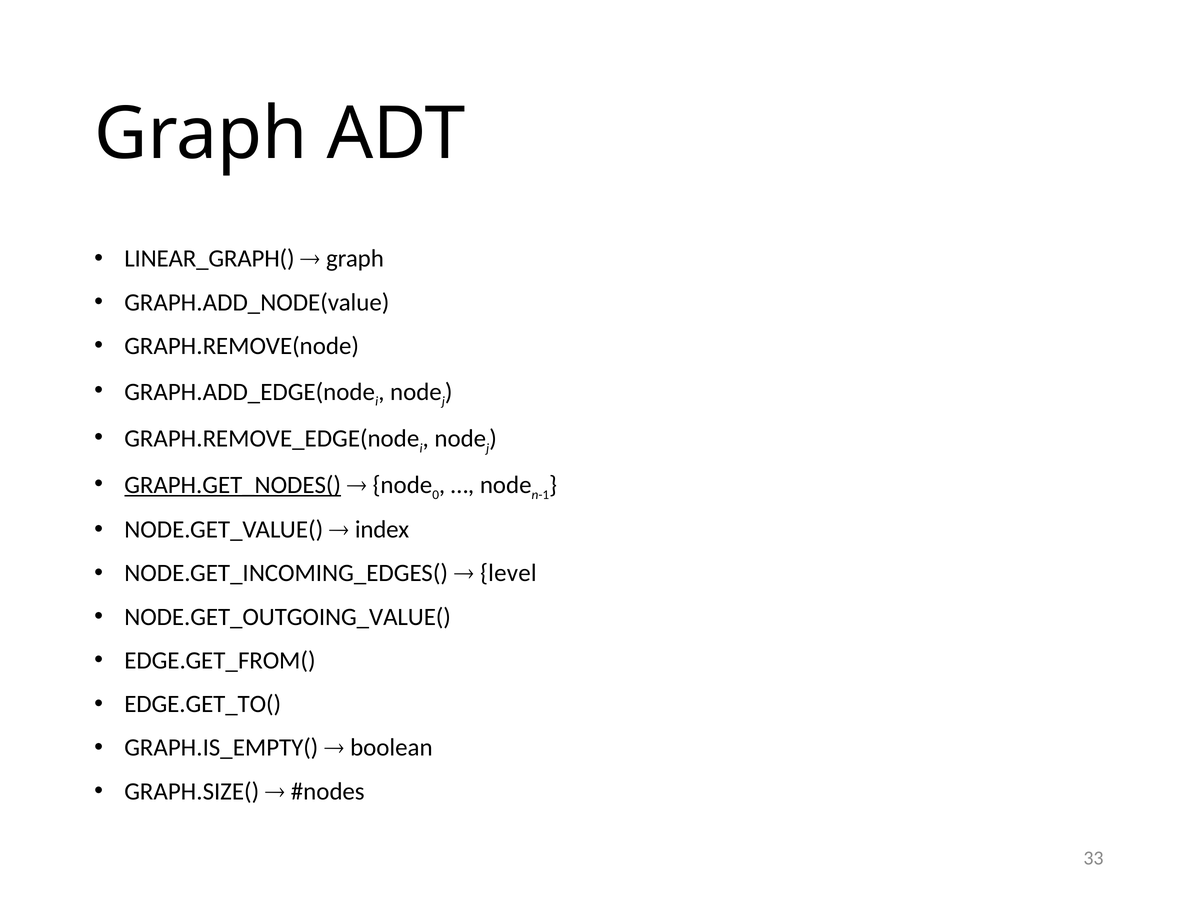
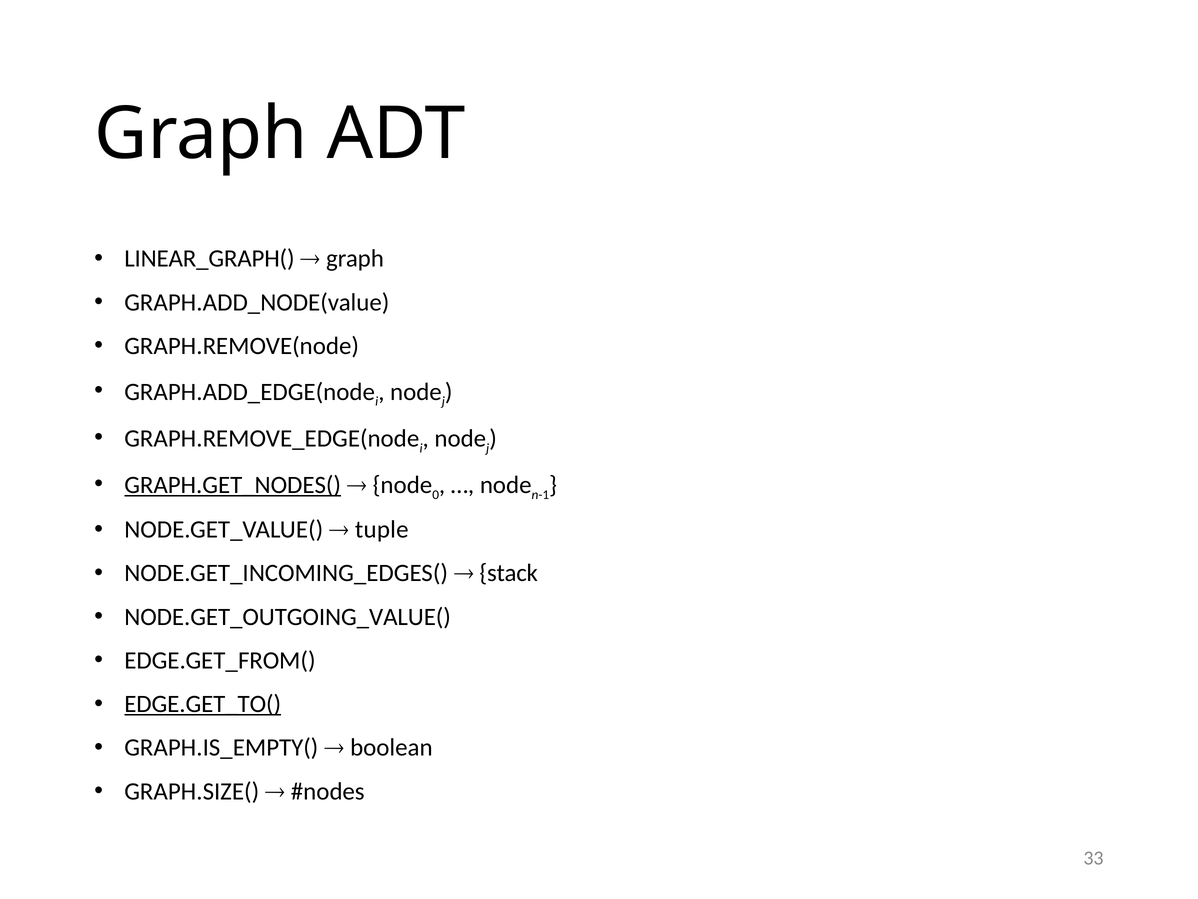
index: index -> tuple
level: level -> stack
EDGE.GET_TO( underline: none -> present
